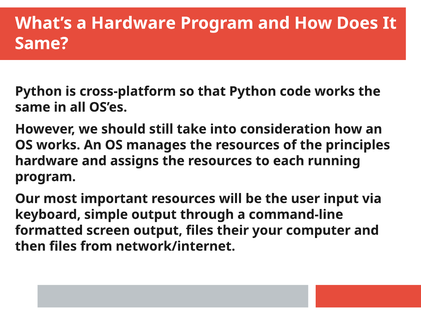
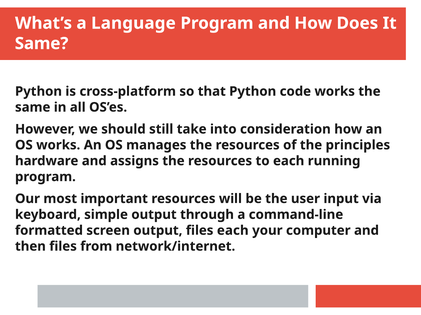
a Hardware: Hardware -> Language
files their: their -> each
